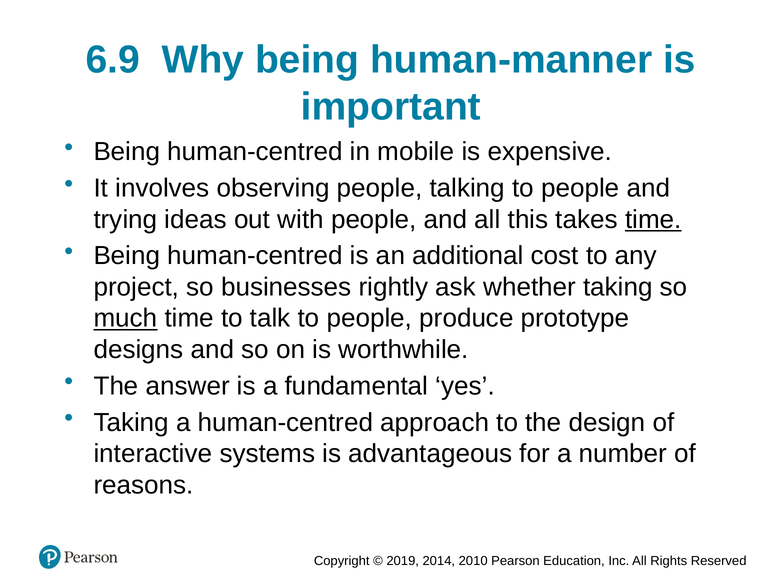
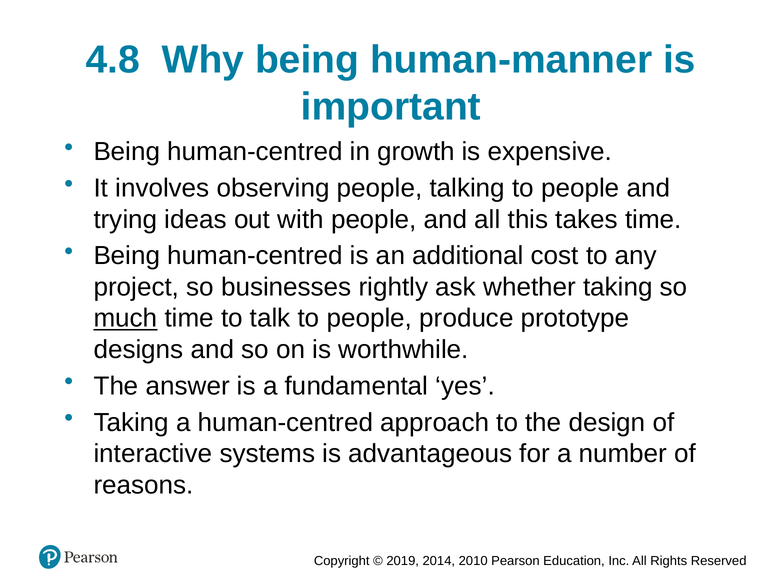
6.9: 6.9 -> 4.8
mobile: mobile -> growth
time at (653, 220) underline: present -> none
